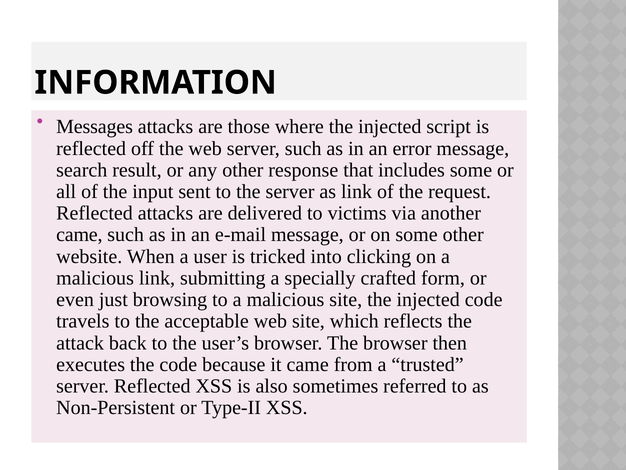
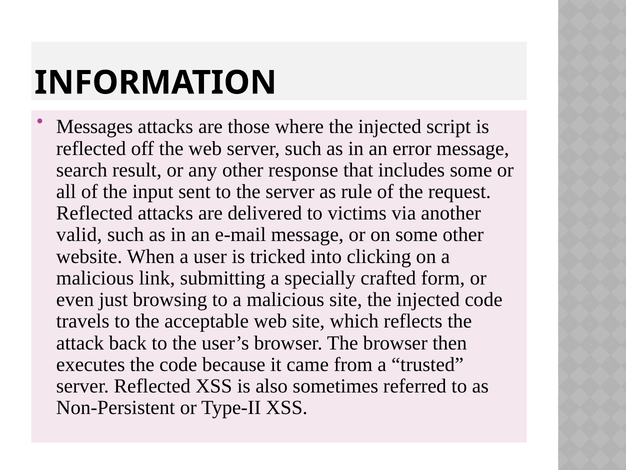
as link: link -> rule
came at (79, 235): came -> valid
